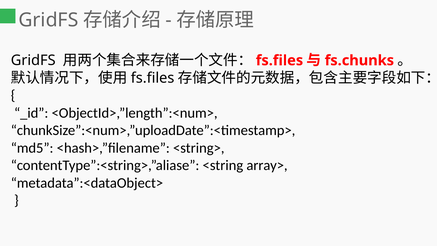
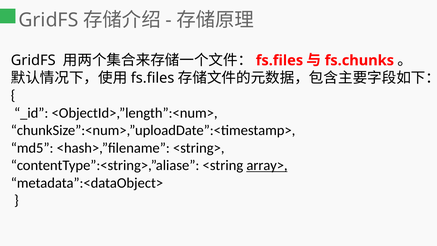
array> underline: none -> present
